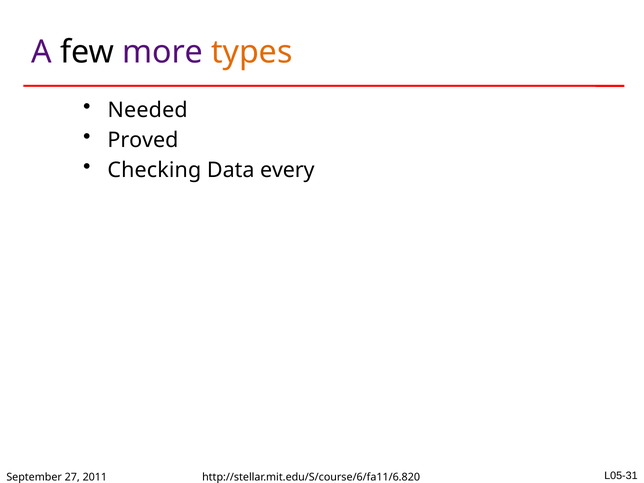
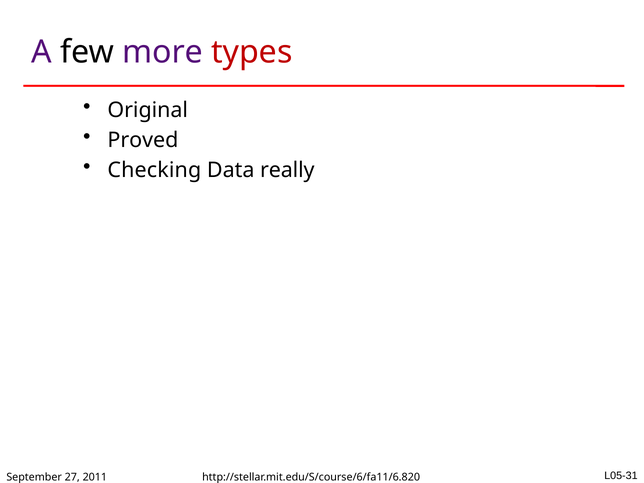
types colour: orange -> red
Needed: Needed -> Original
every: every -> really
